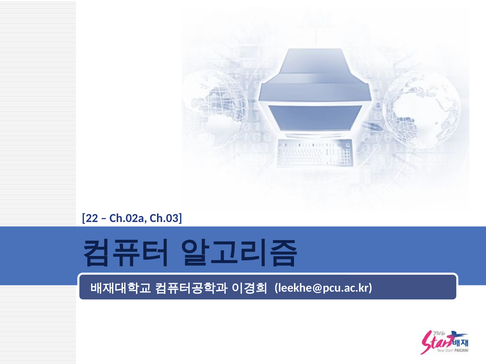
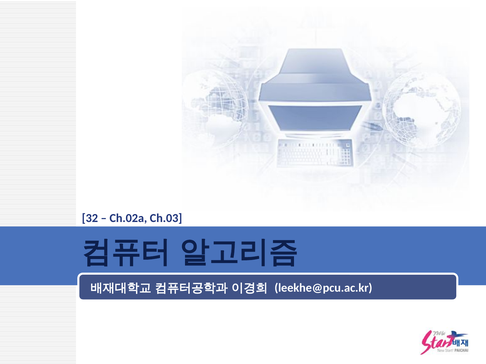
22: 22 -> 32
